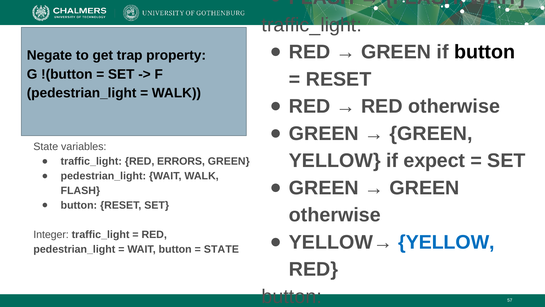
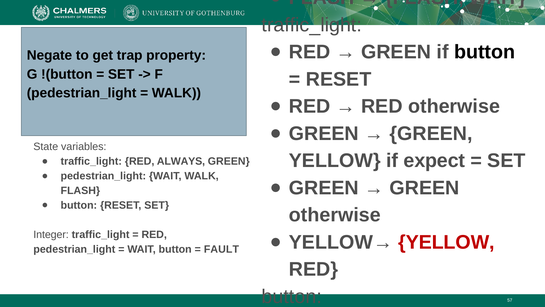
ERRORS: ERRORS -> ALWAYS
YELLOW at (446, 242) colour: blue -> red
STATE at (221, 249): STATE -> FAULT
